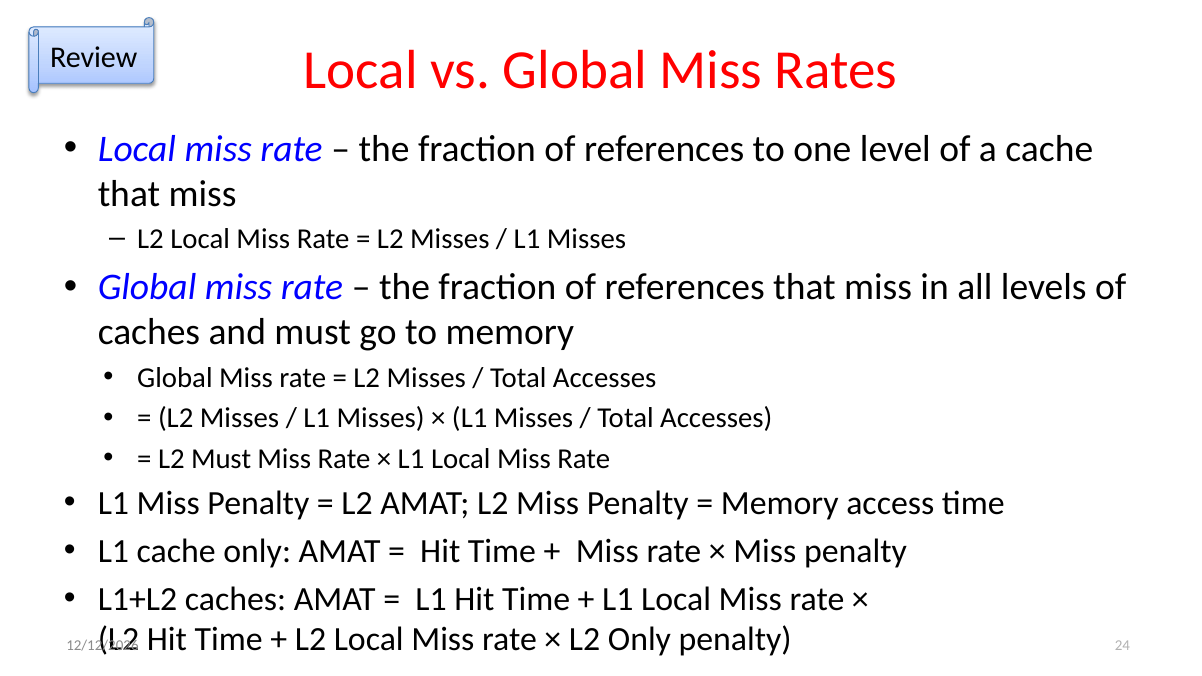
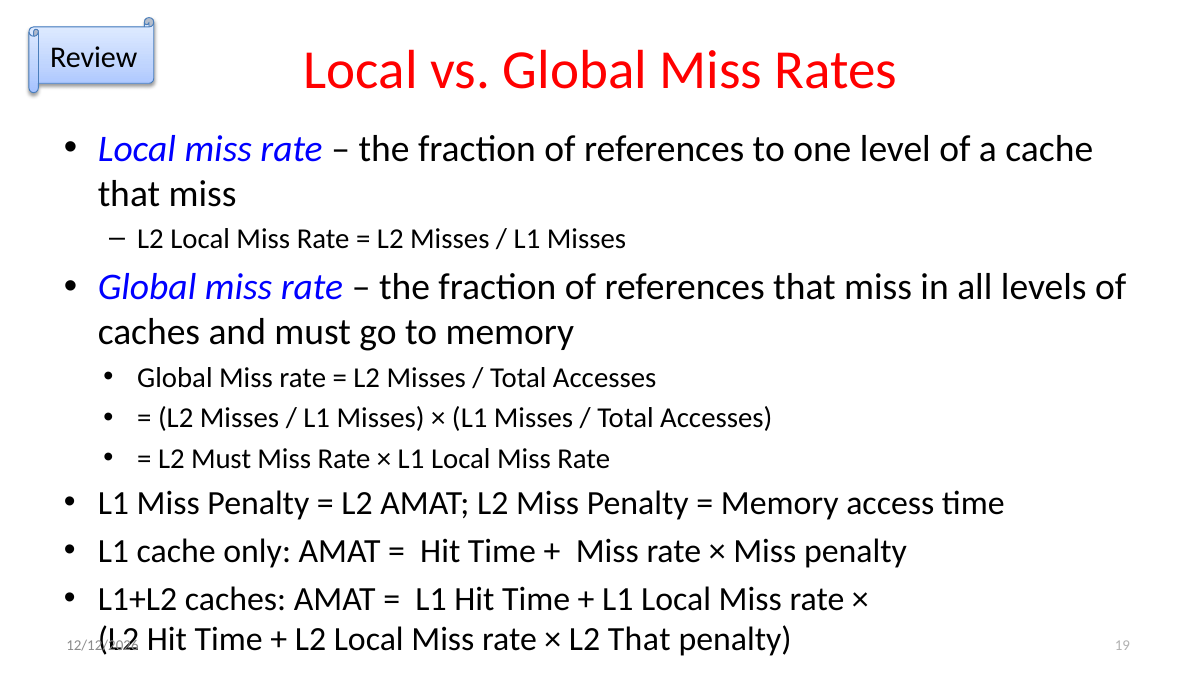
L2 Only: Only -> That
24: 24 -> 19
